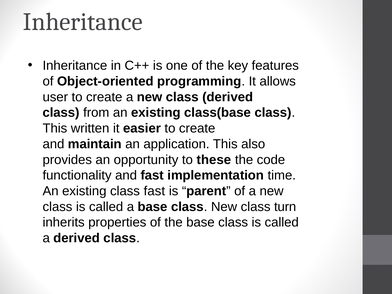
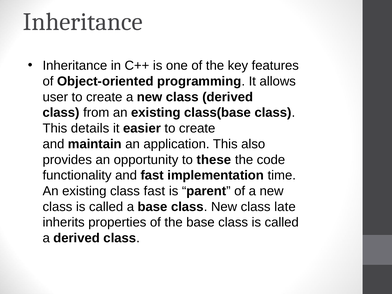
written: written -> details
turn: turn -> late
